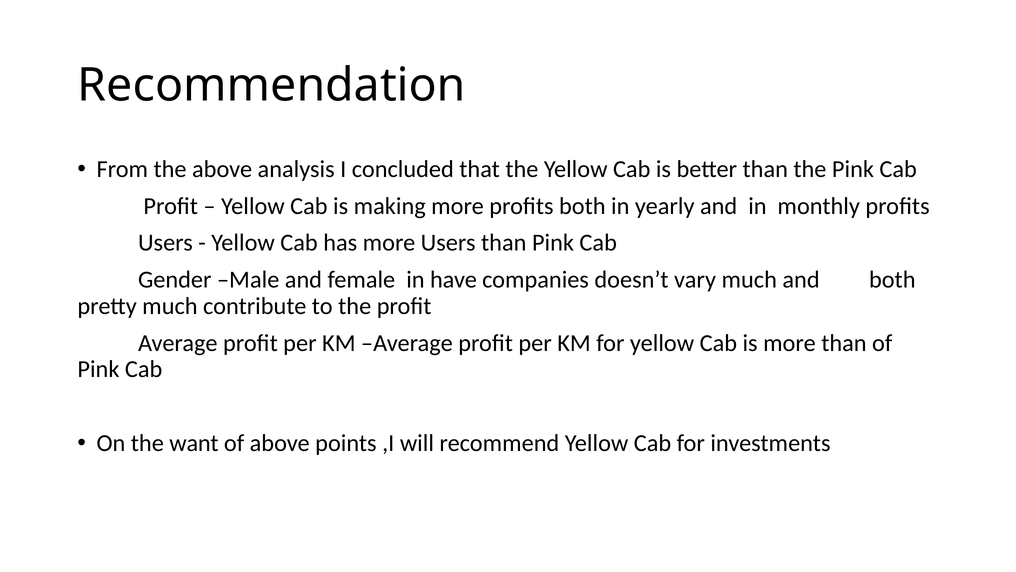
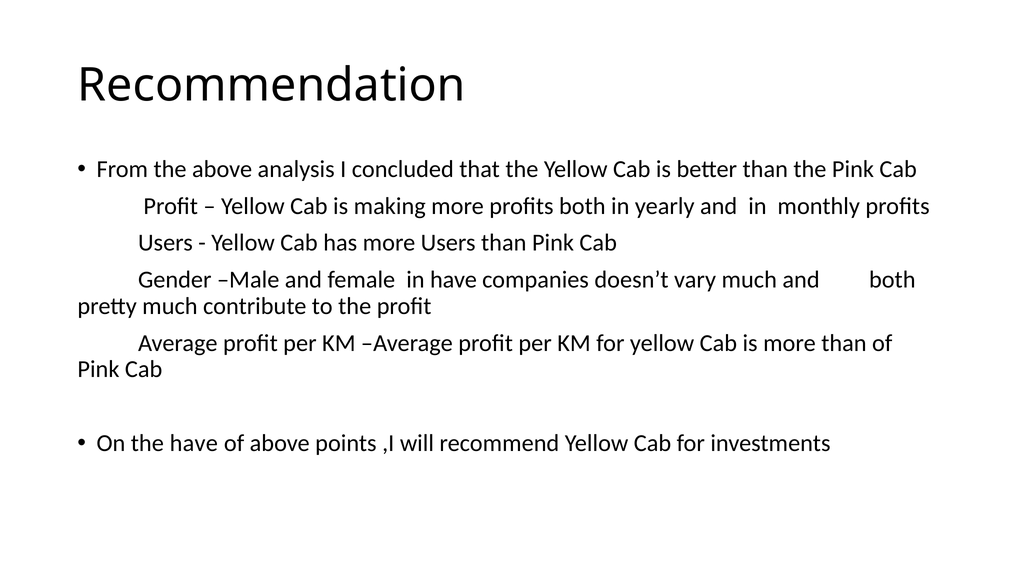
the want: want -> have
